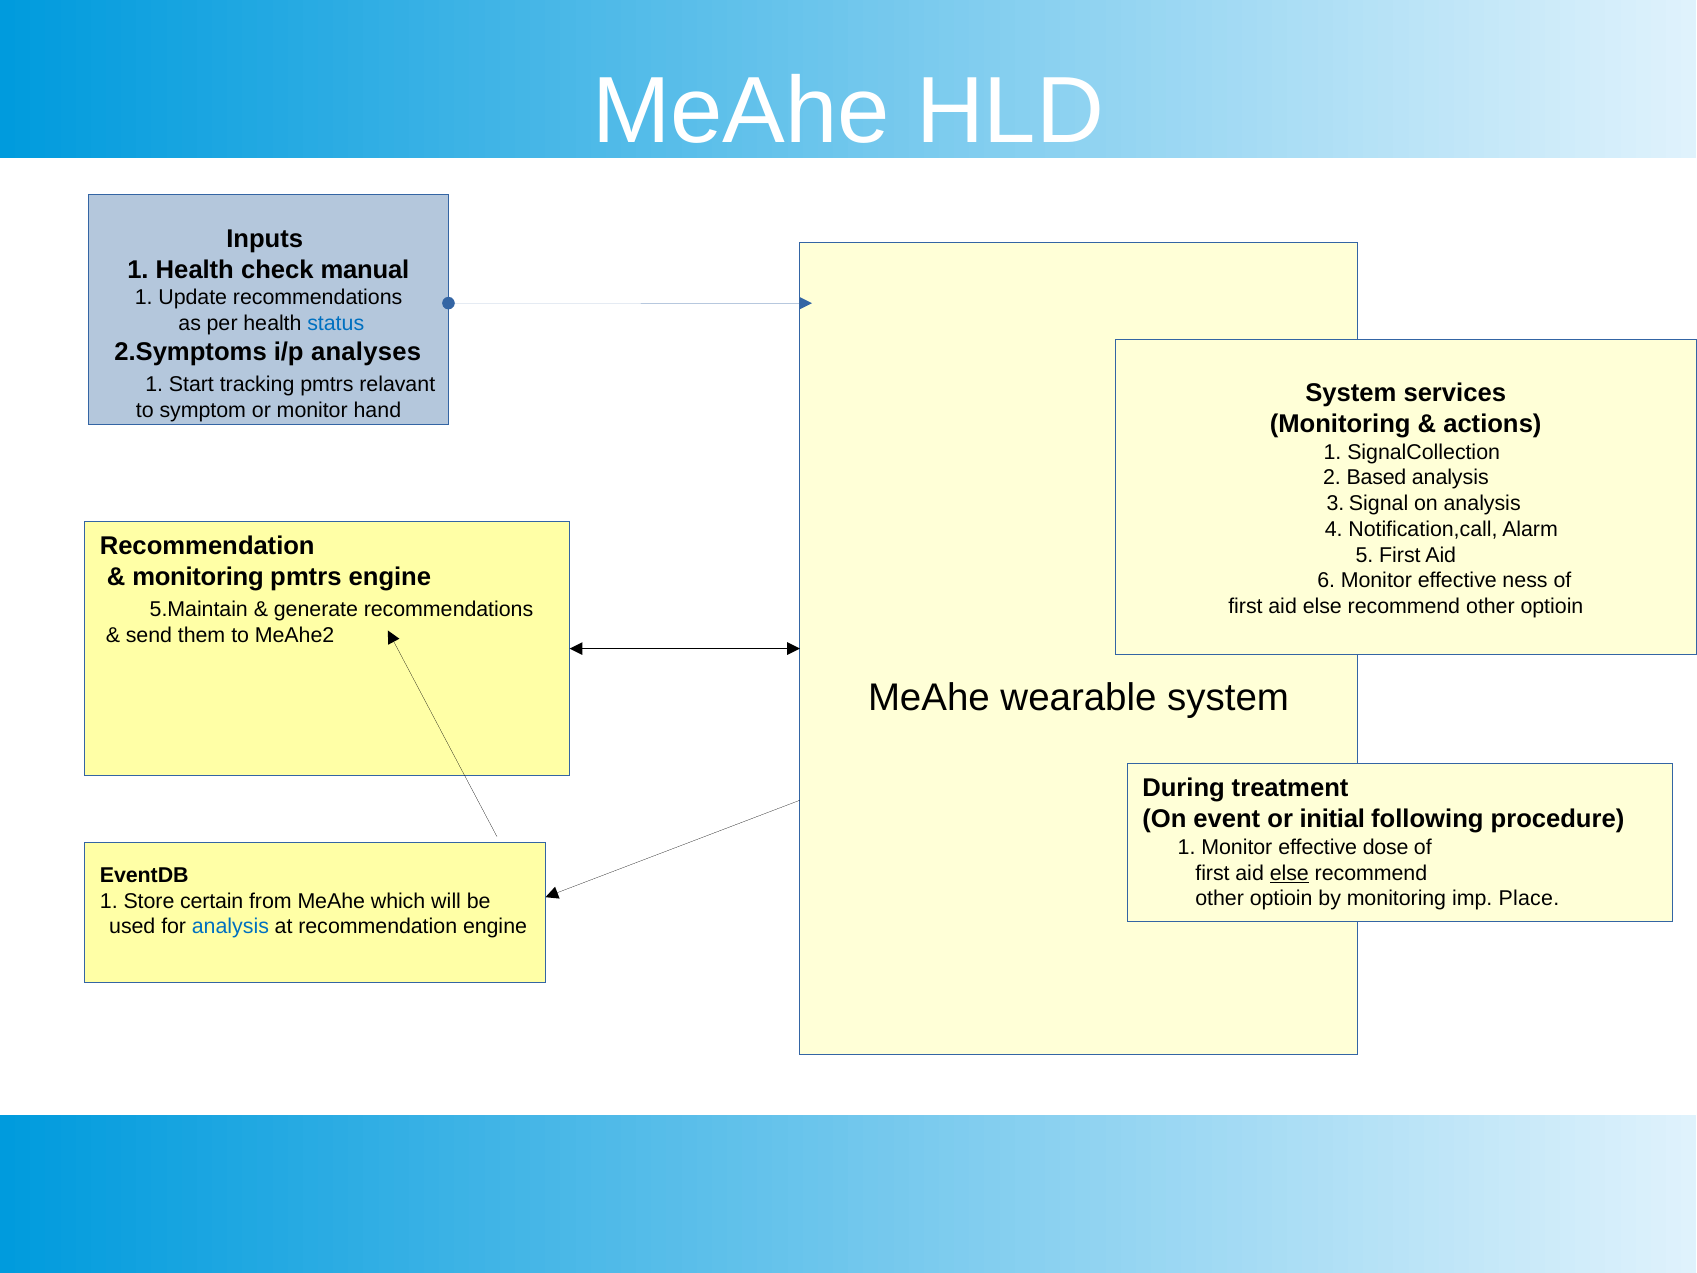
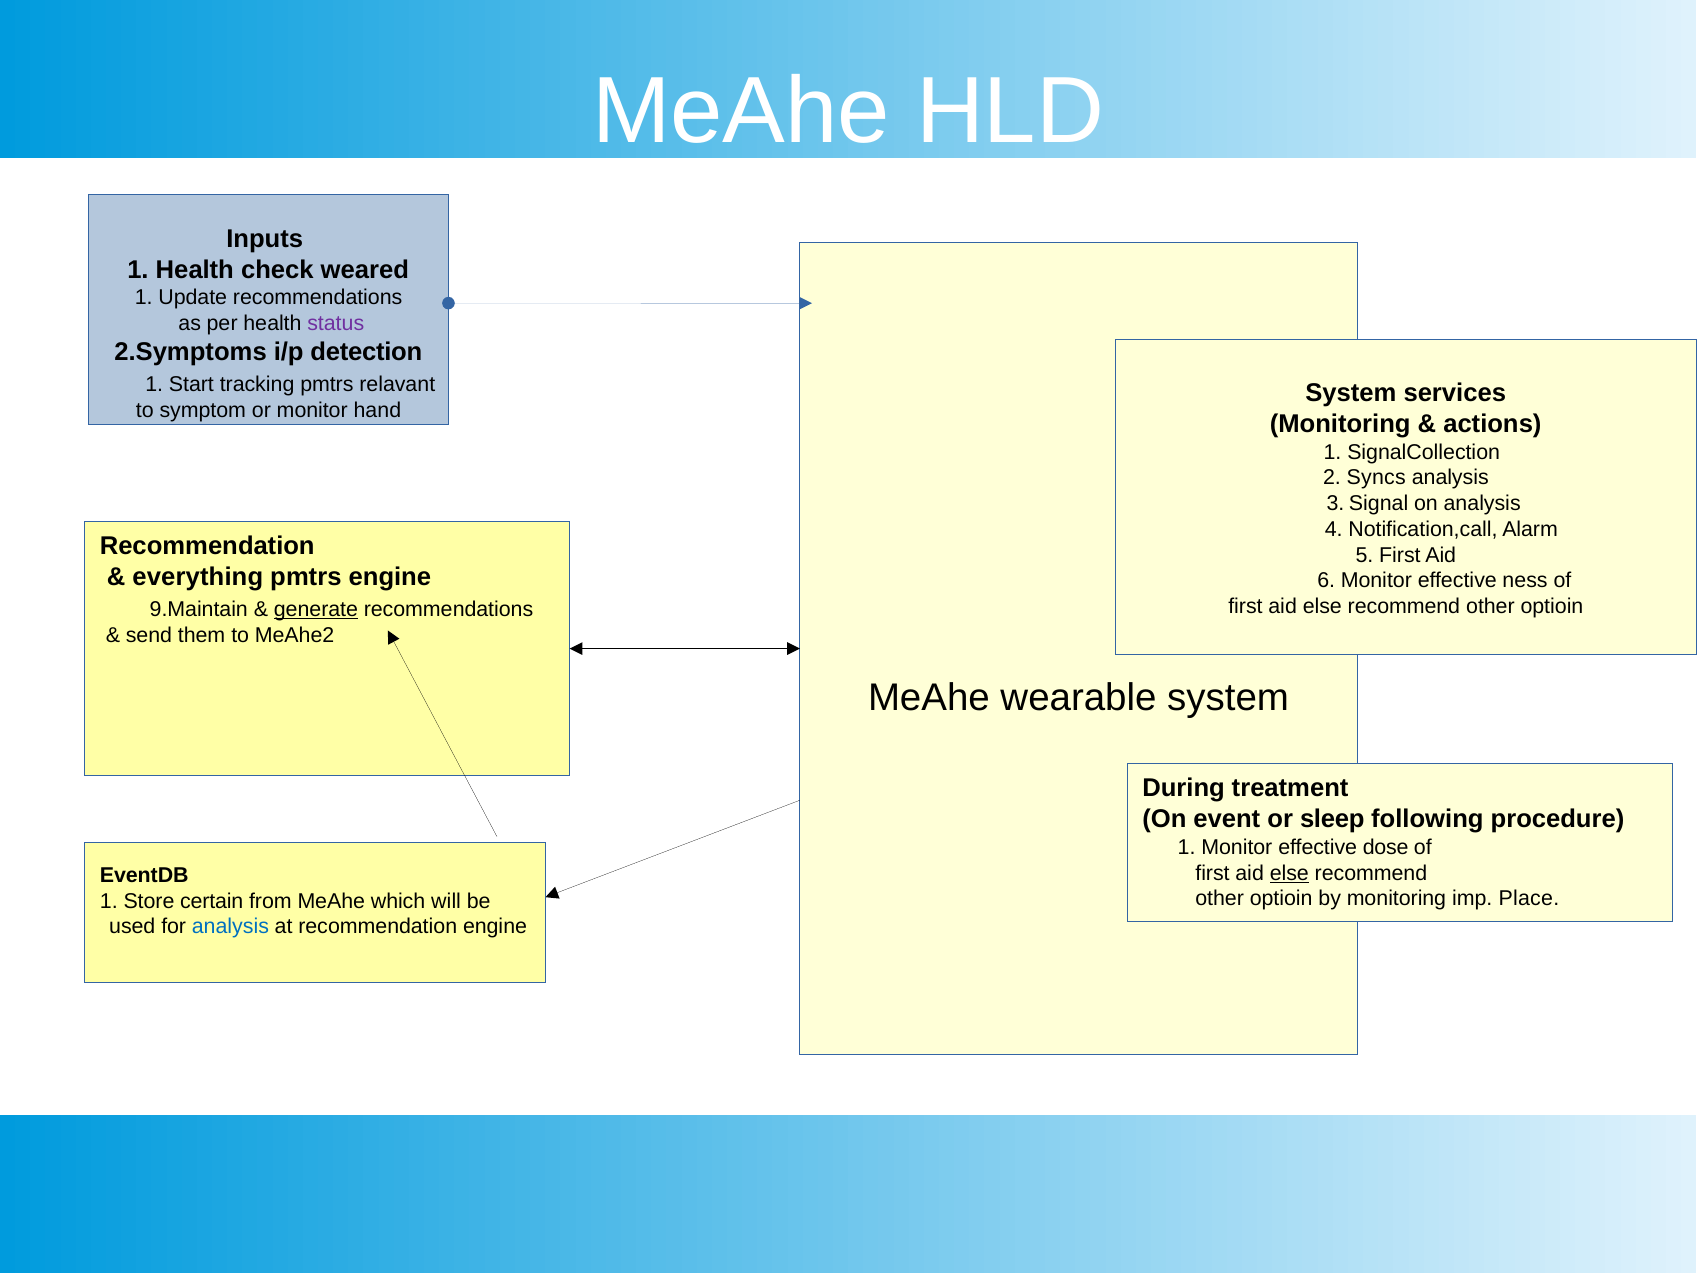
manual: manual -> weared
status colour: blue -> purple
analyses: analyses -> detection
Based: Based -> Syncs
monitoring at (198, 577): monitoring -> everything
5.Maintain: 5.Maintain -> 9.Maintain
generate underline: none -> present
initial: initial -> sleep
